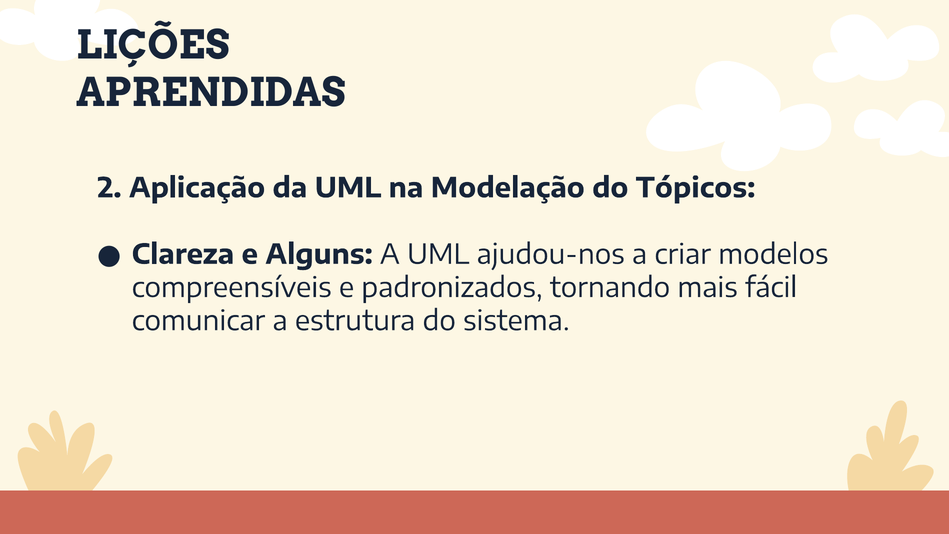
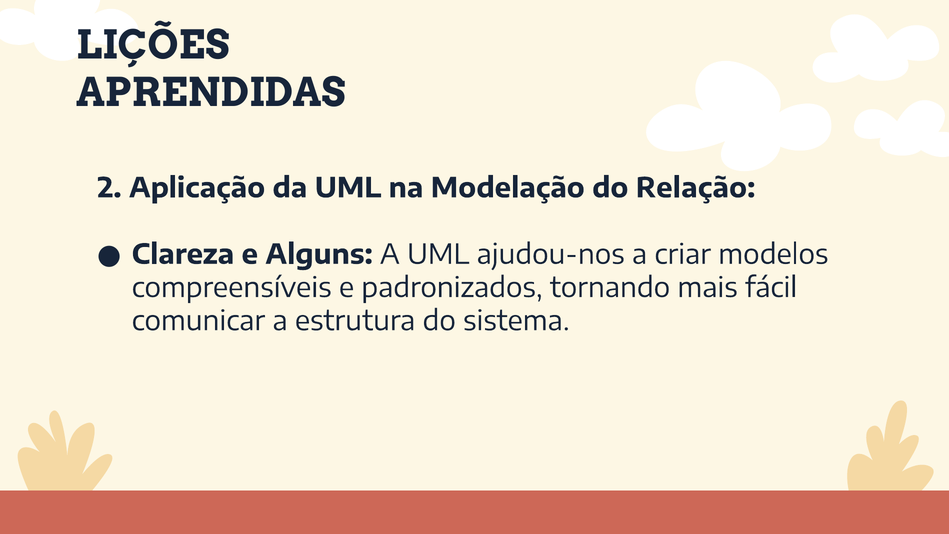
Tópicos: Tópicos -> Relação
